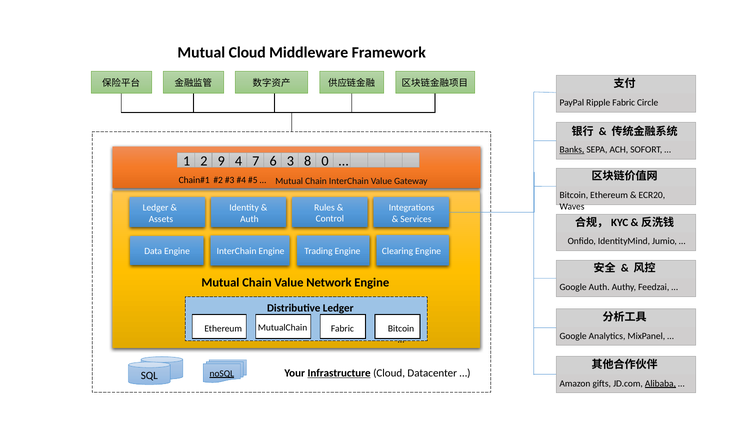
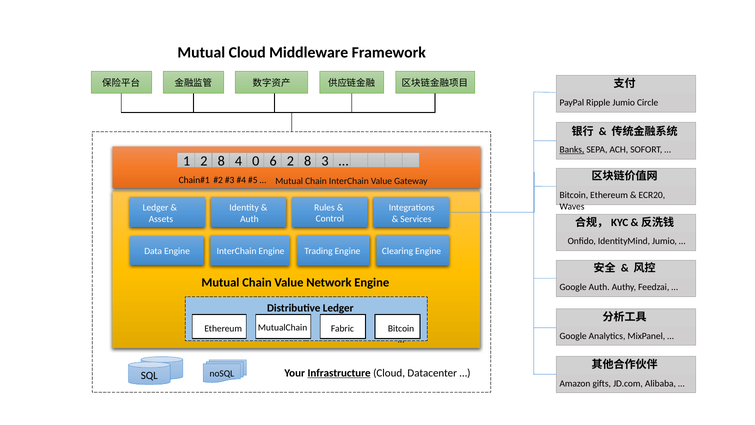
Ripple Fabric: Fabric -> Jumio
9 at (221, 161): 9 -> 8
7: 7 -> 0
6 3: 3 -> 2
0: 0 -> 3
noSQL underline: present -> none
Alibaba underline: present -> none
